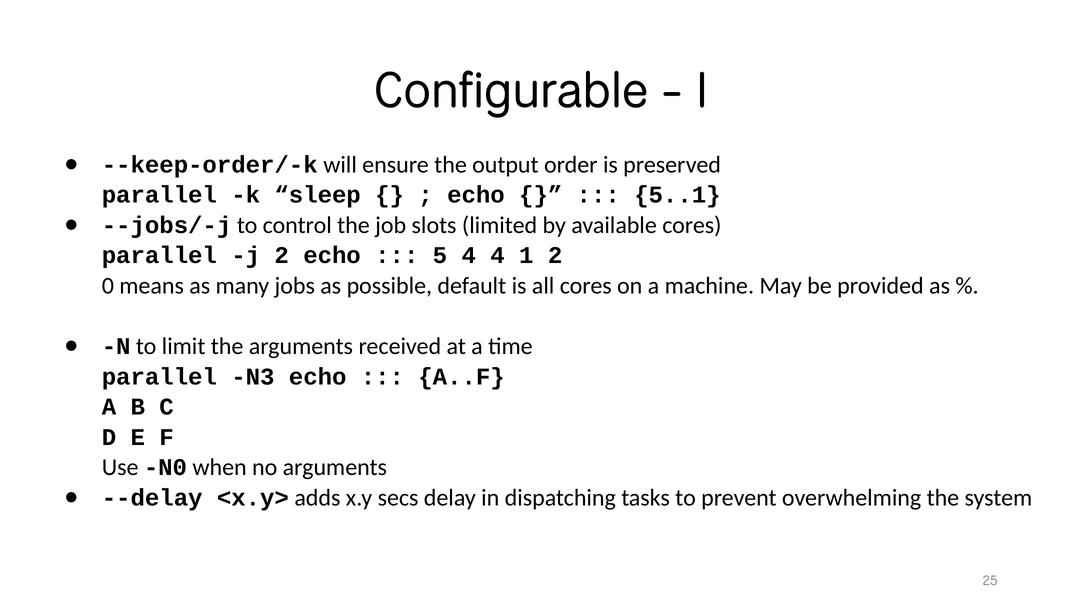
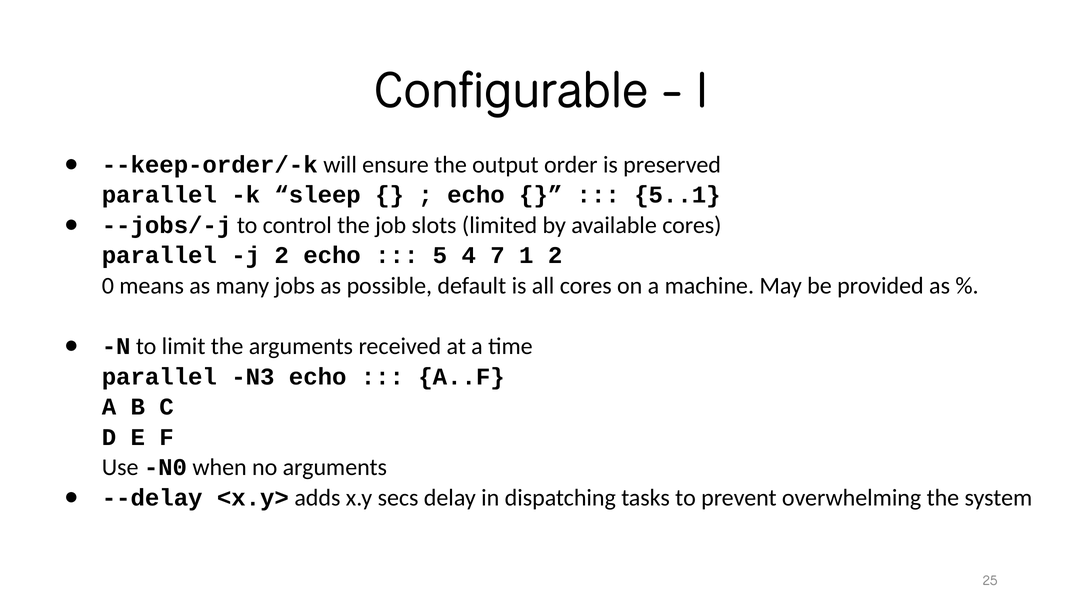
4 4: 4 -> 7
